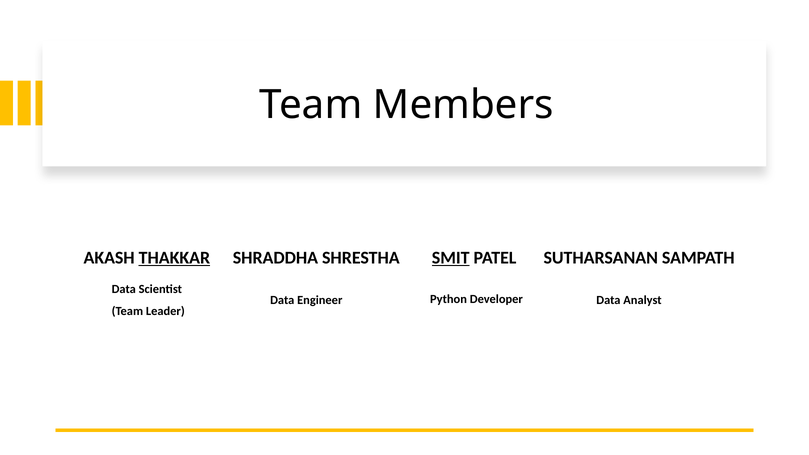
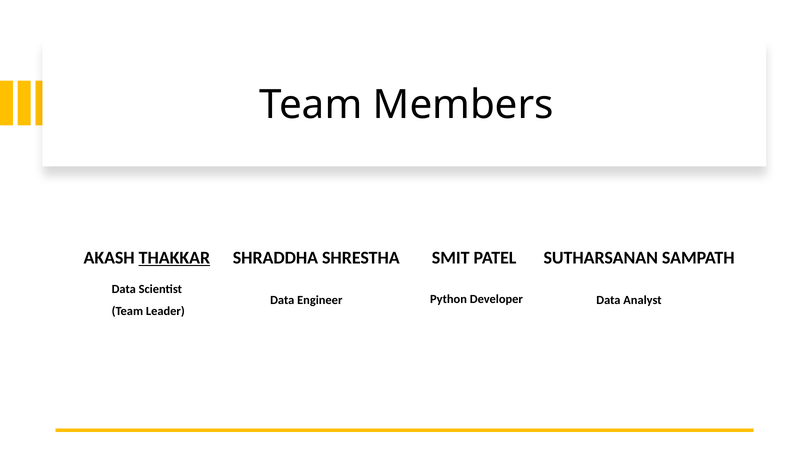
SMIT underline: present -> none
